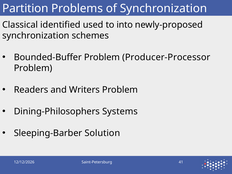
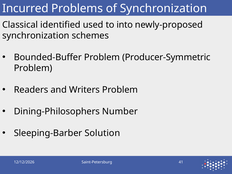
Partition: Partition -> Incurred
Producer-Processor: Producer-Processor -> Producer-Symmetric
Systems: Systems -> Number
